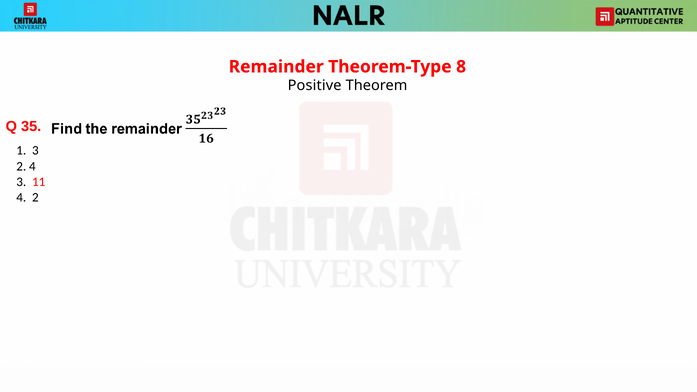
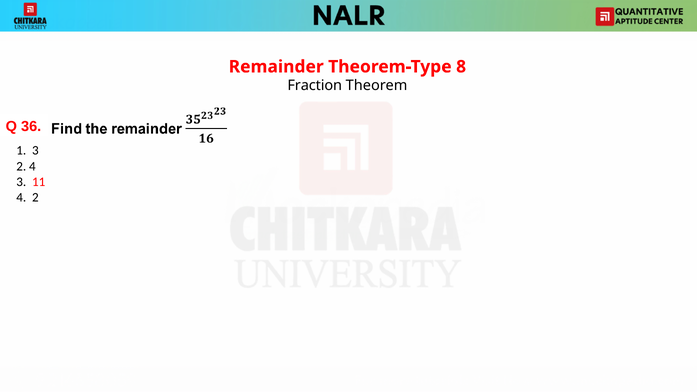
Positive: Positive -> Fraction
35: 35 -> 36
